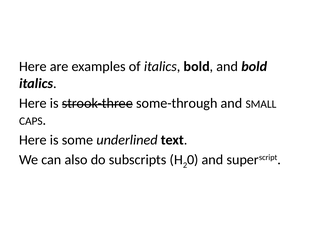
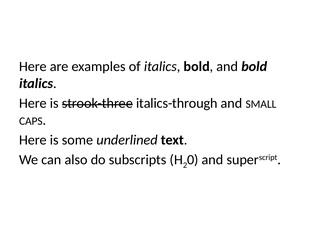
some-through: some-through -> italics-through
